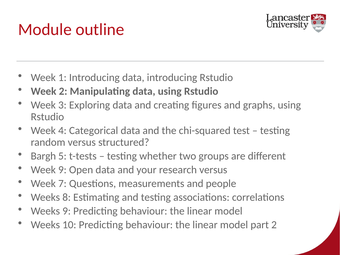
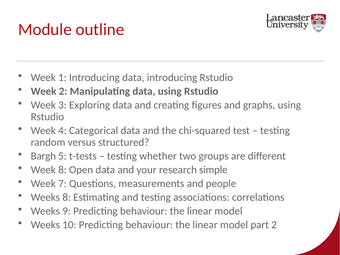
Week 9: 9 -> 8
research versus: versus -> simple
